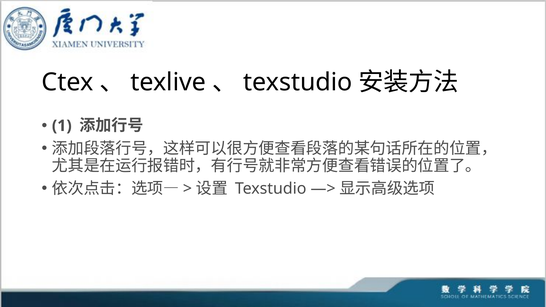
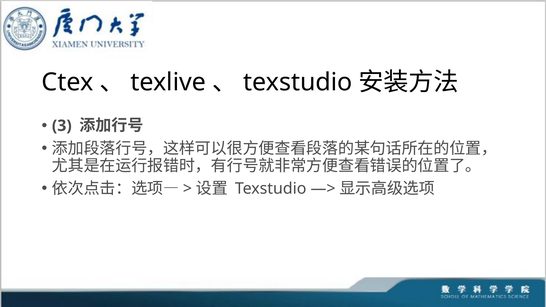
1: 1 -> 3
